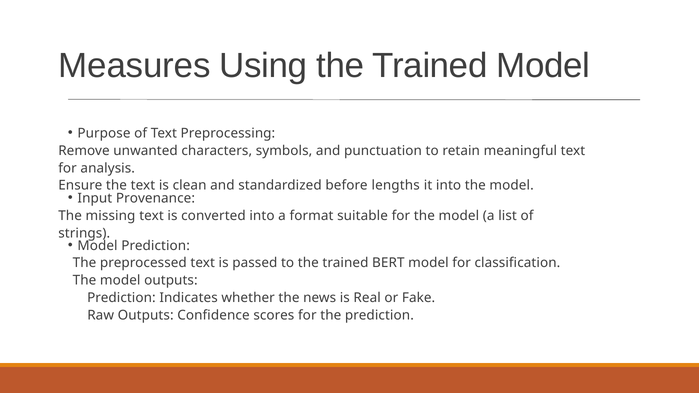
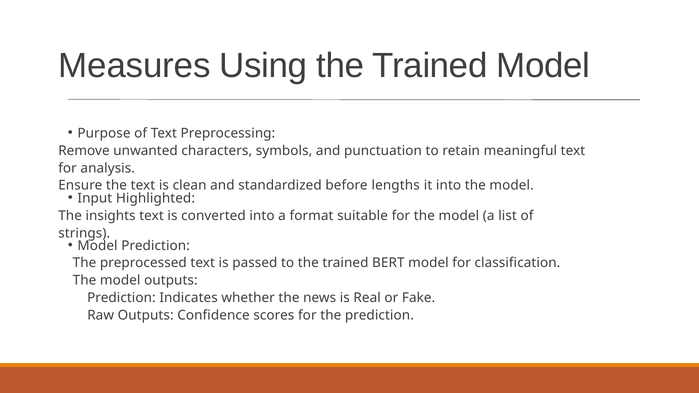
Provenance: Provenance -> Highlighted
missing: missing -> insights
